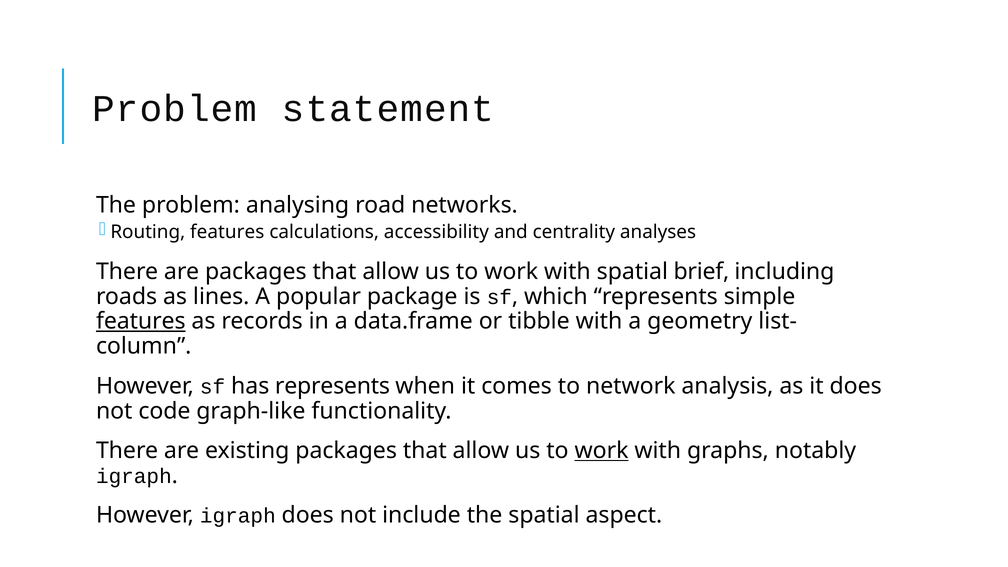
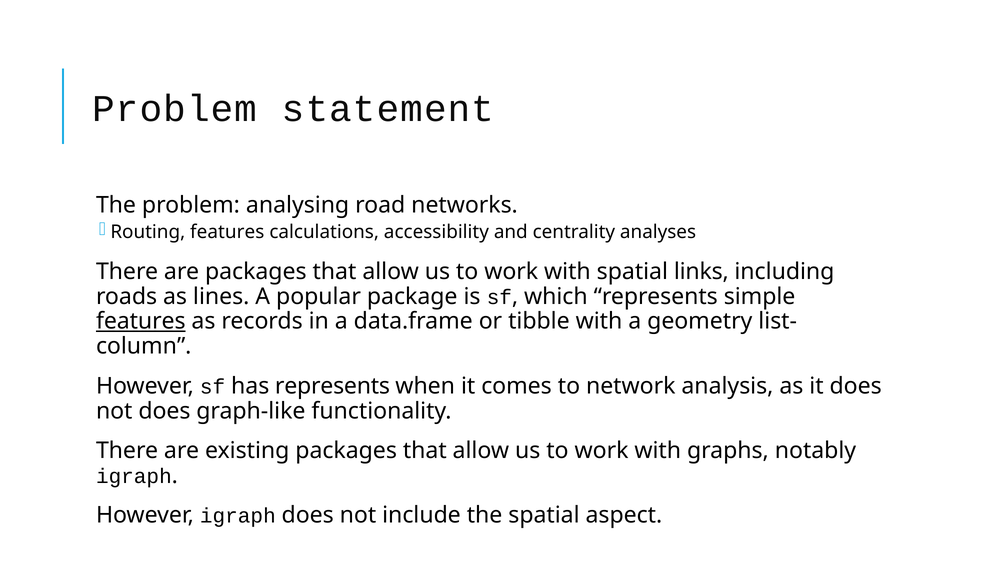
brief: brief -> links
not code: code -> does
work at (602, 451) underline: present -> none
